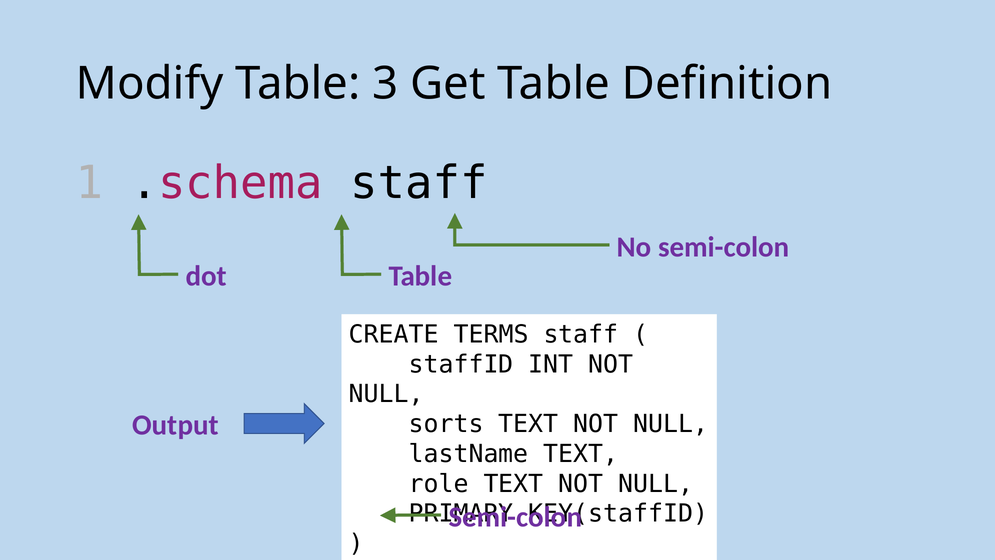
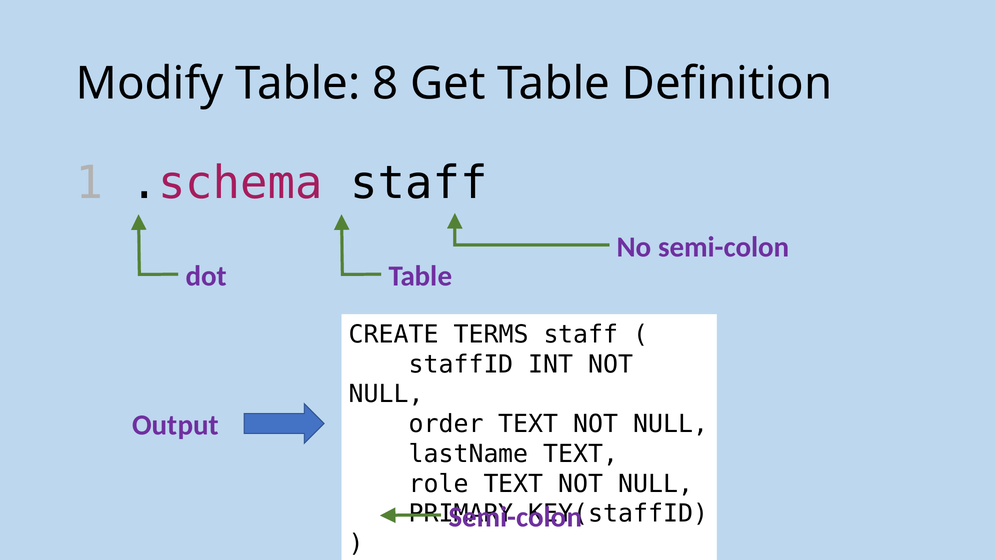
3: 3 -> 8
sorts: sorts -> order
